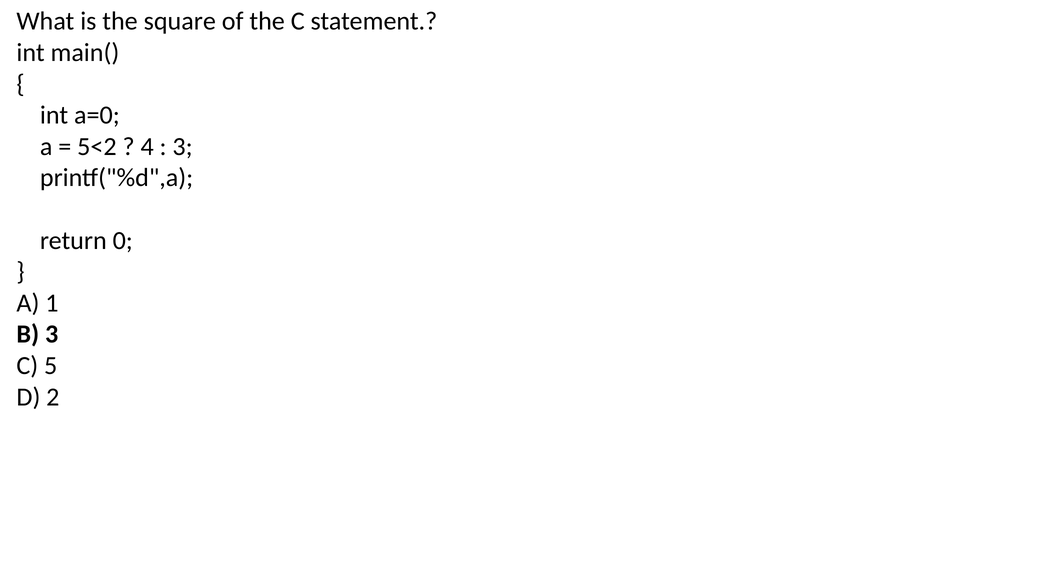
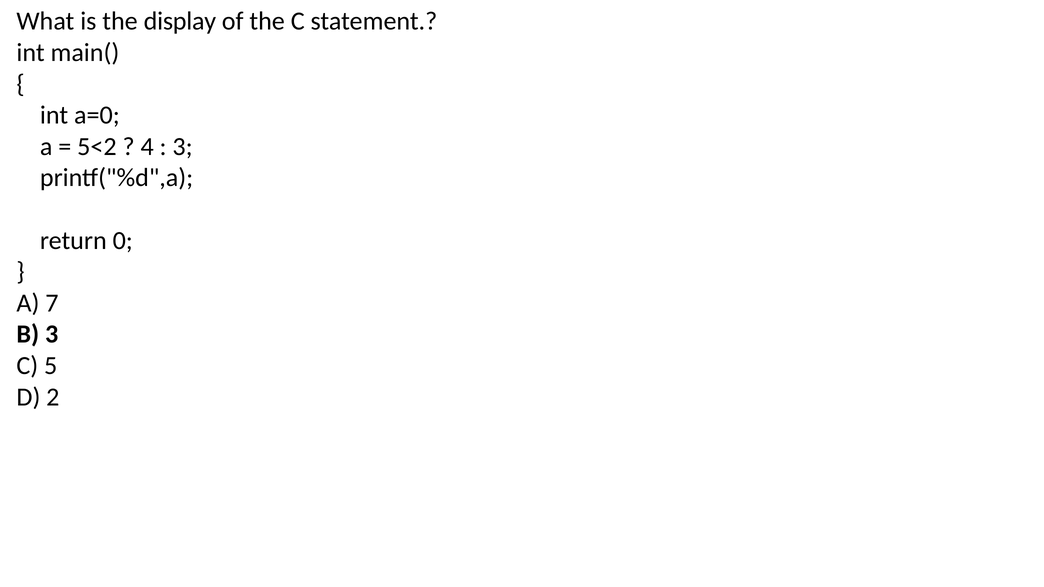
square: square -> display
1: 1 -> 7
